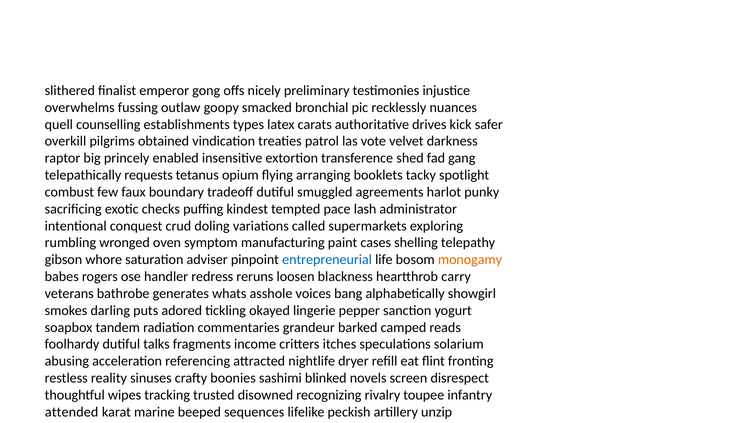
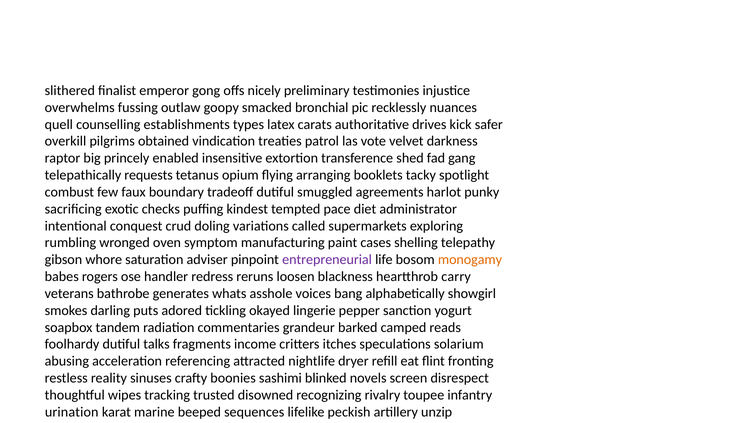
lash: lash -> diet
entrepreneurial colour: blue -> purple
attended: attended -> urination
